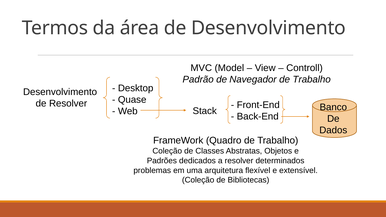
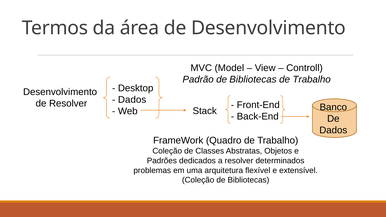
Padrão de Navegador: Navegador -> Bibliotecas
Quase at (132, 100): Quase -> Dados
